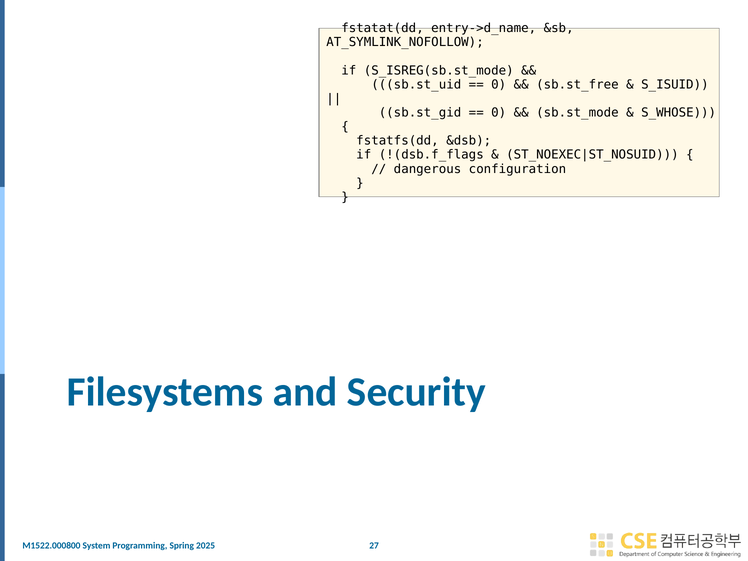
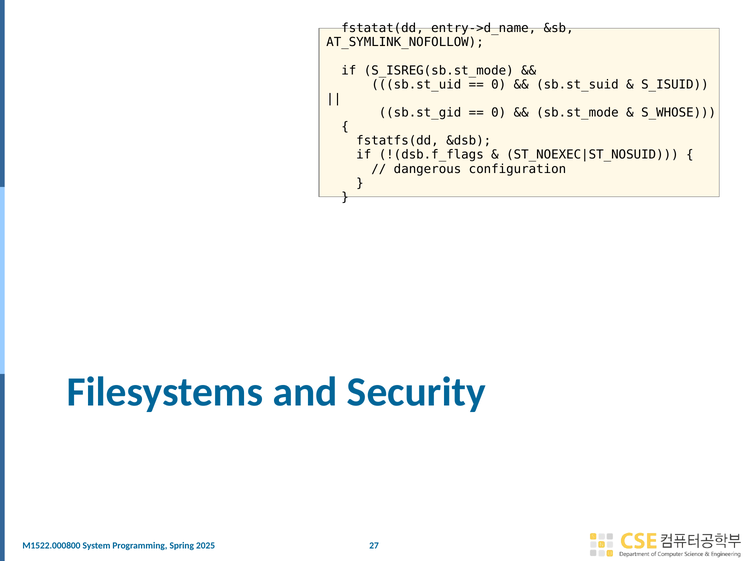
sb.st_free: sb.st_free -> sb.st_suid
